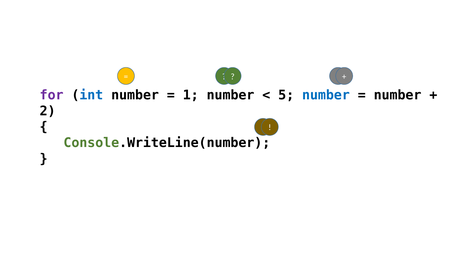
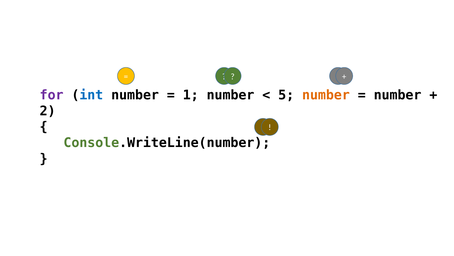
number at (326, 95) colour: blue -> orange
